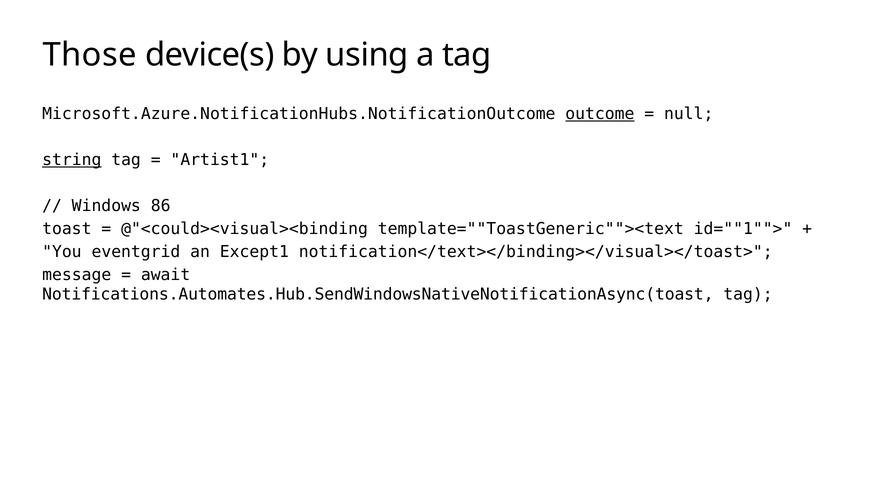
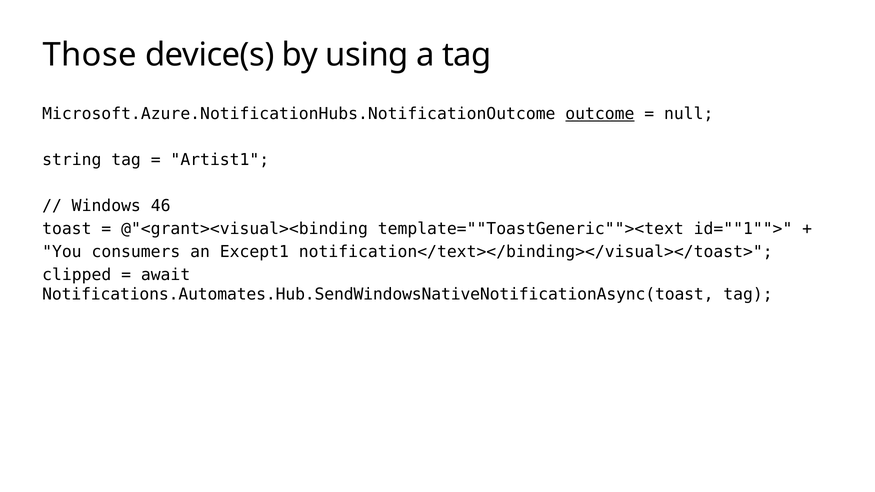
string underline: present -> none
86: 86 -> 46
@"<could><visual><binding: @"<could><visual><binding -> @"<grant><visual><binding
eventgrid: eventgrid -> consumers
message: message -> clipped
